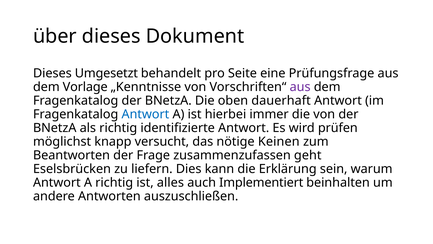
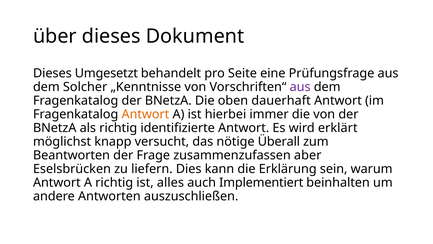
Vorlage: Vorlage -> Solcher
Antwort at (145, 114) colour: blue -> orange
prüfen: prüfen -> erklärt
Keinen: Keinen -> Überall
geht: geht -> aber
